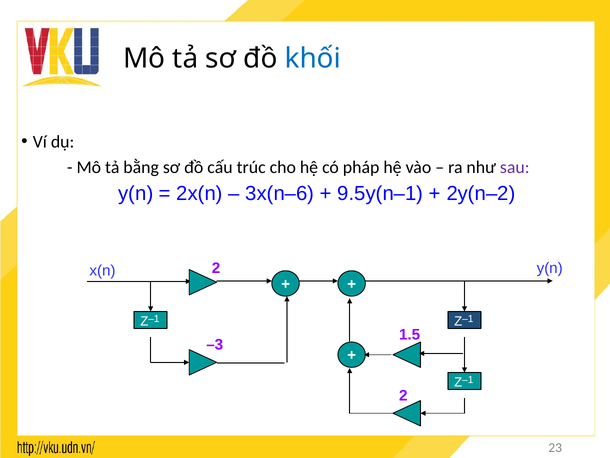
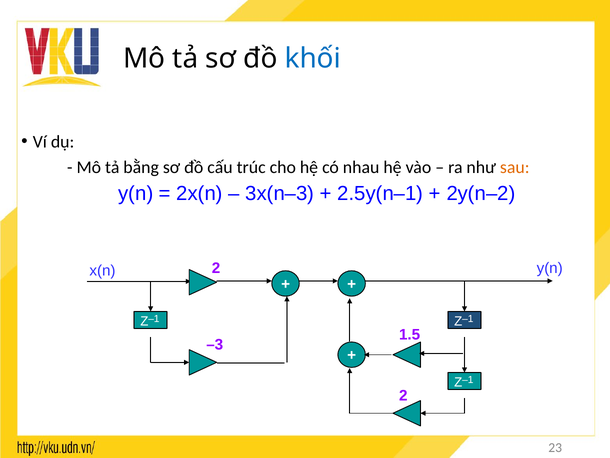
pháp: pháp -> nhau
sau colour: purple -> orange
3x(n–6: 3x(n–6 -> 3x(n–3
9.5y(n–1: 9.5y(n–1 -> 2.5y(n–1
